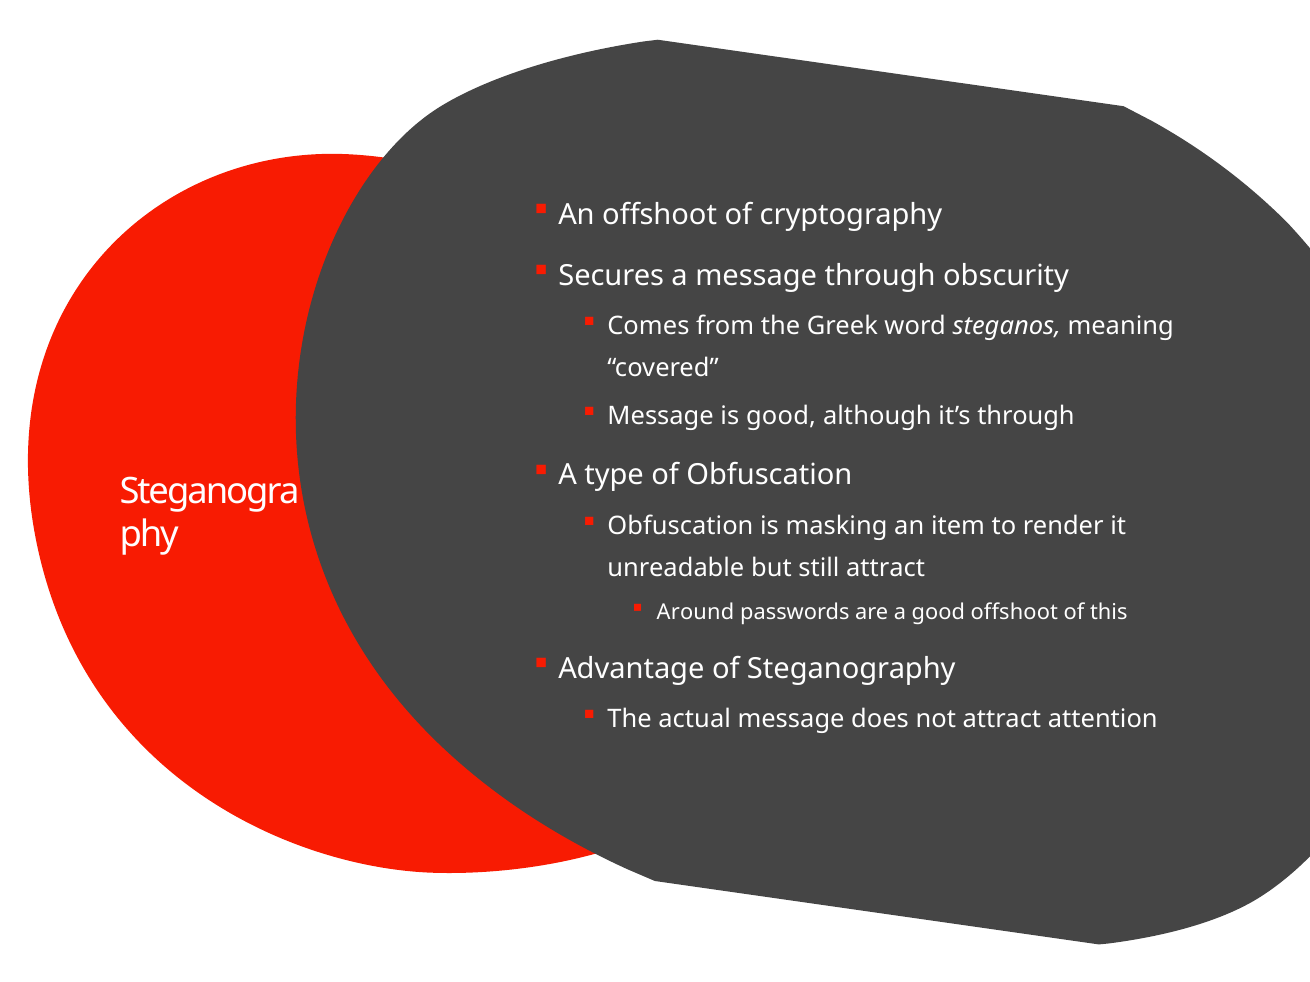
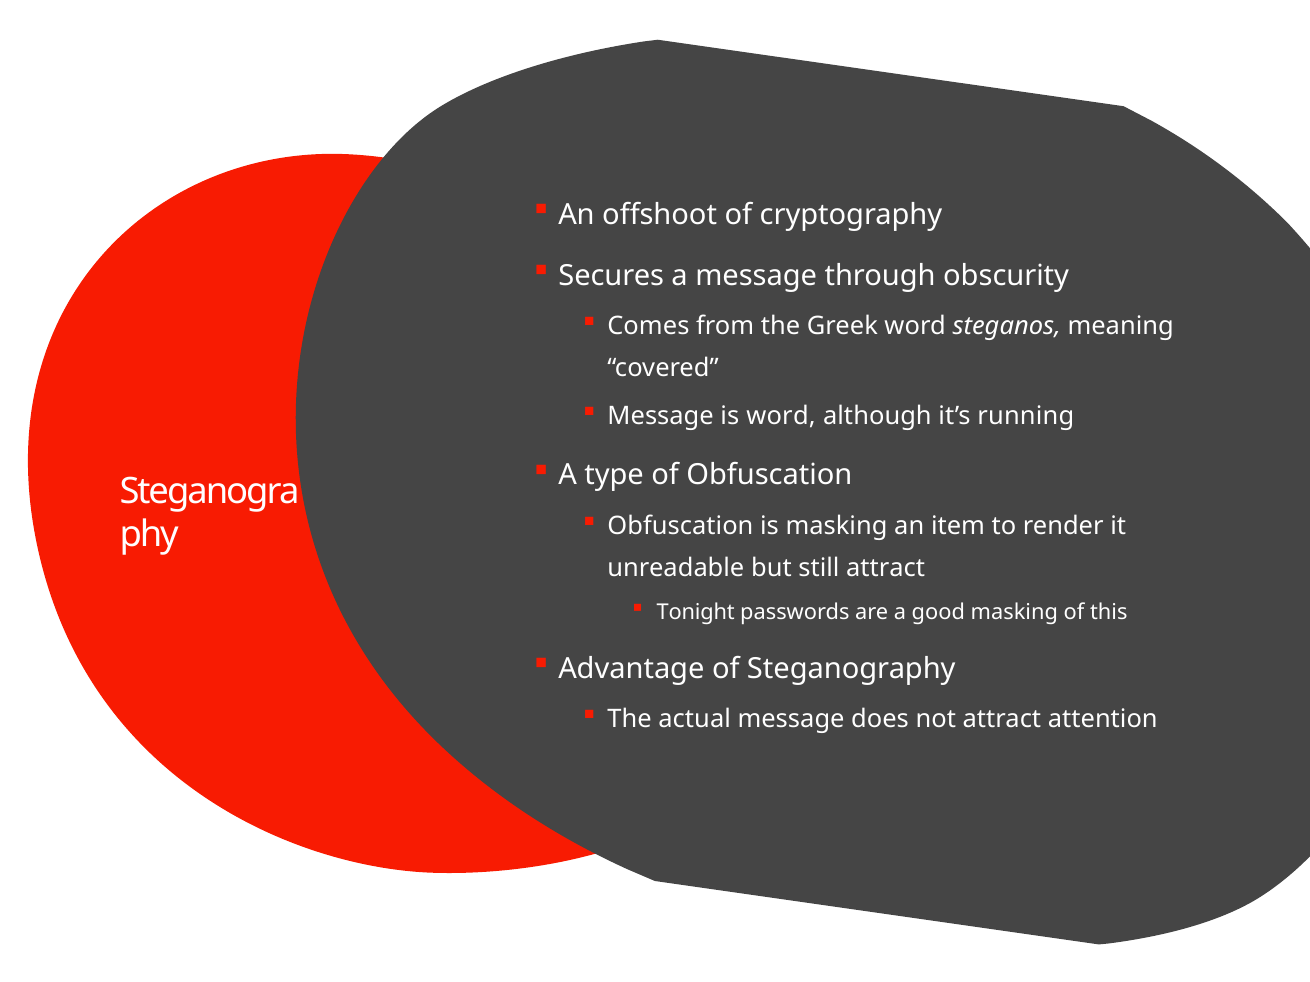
is good: good -> word
it’s through: through -> running
Around: Around -> Tonight
good offshoot: offshoot -> masking
